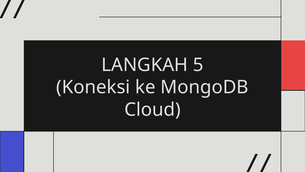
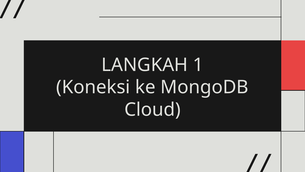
5: 5 -> 1
